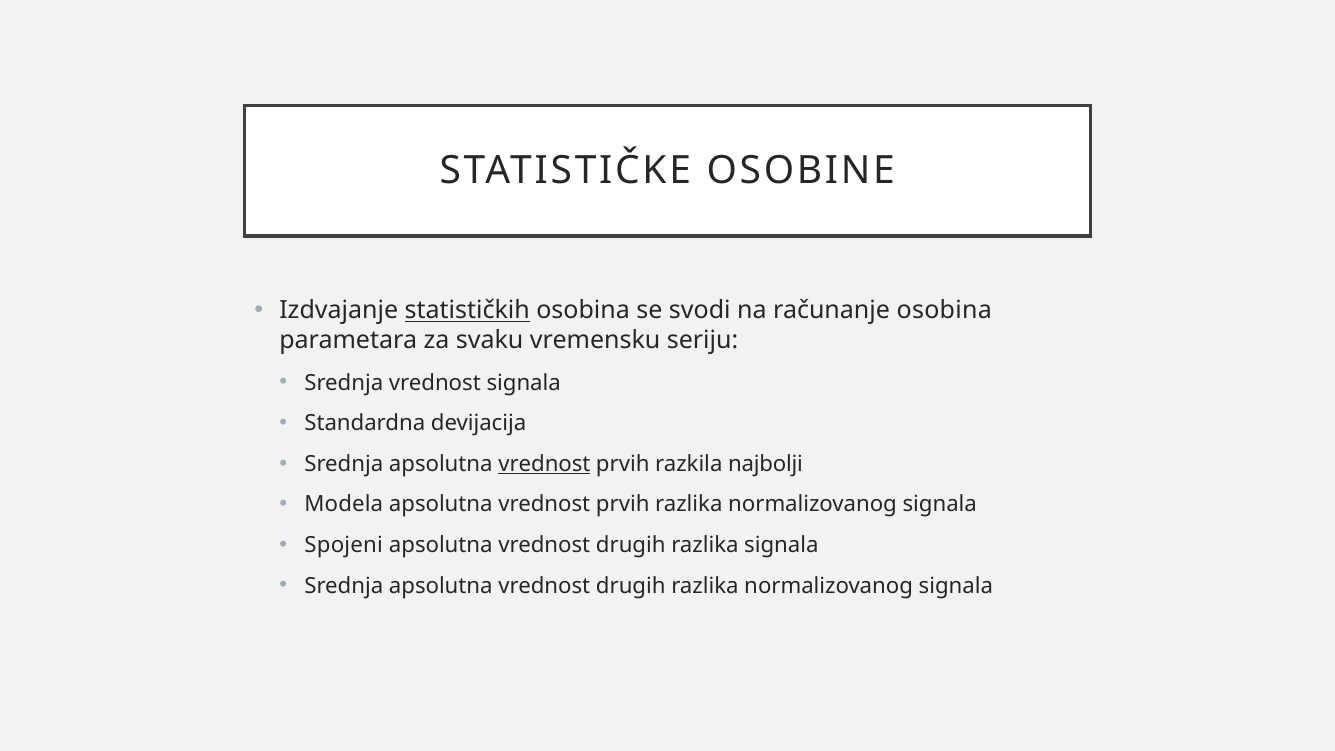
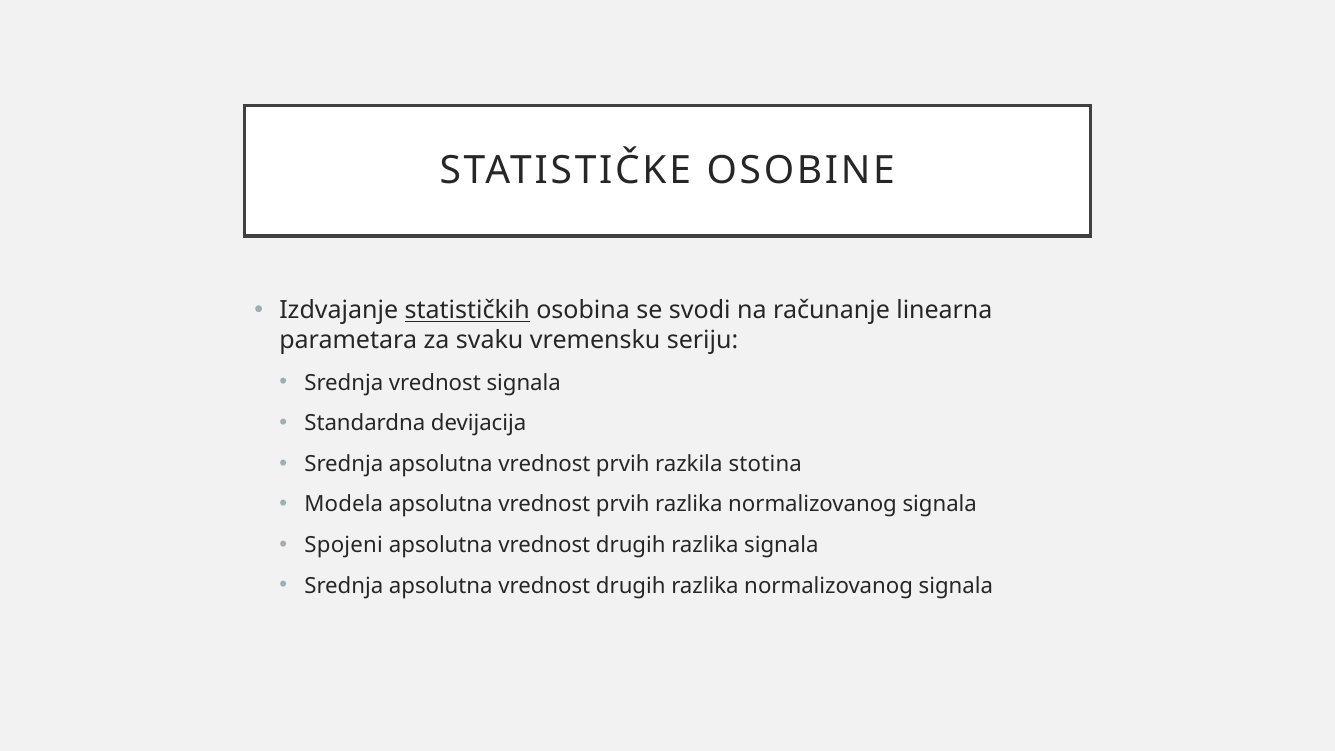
računanje osobina: osobina -> linearna
vrednost at (544, 464) underline: present -> none
najbolji: najbolji -> stotina
